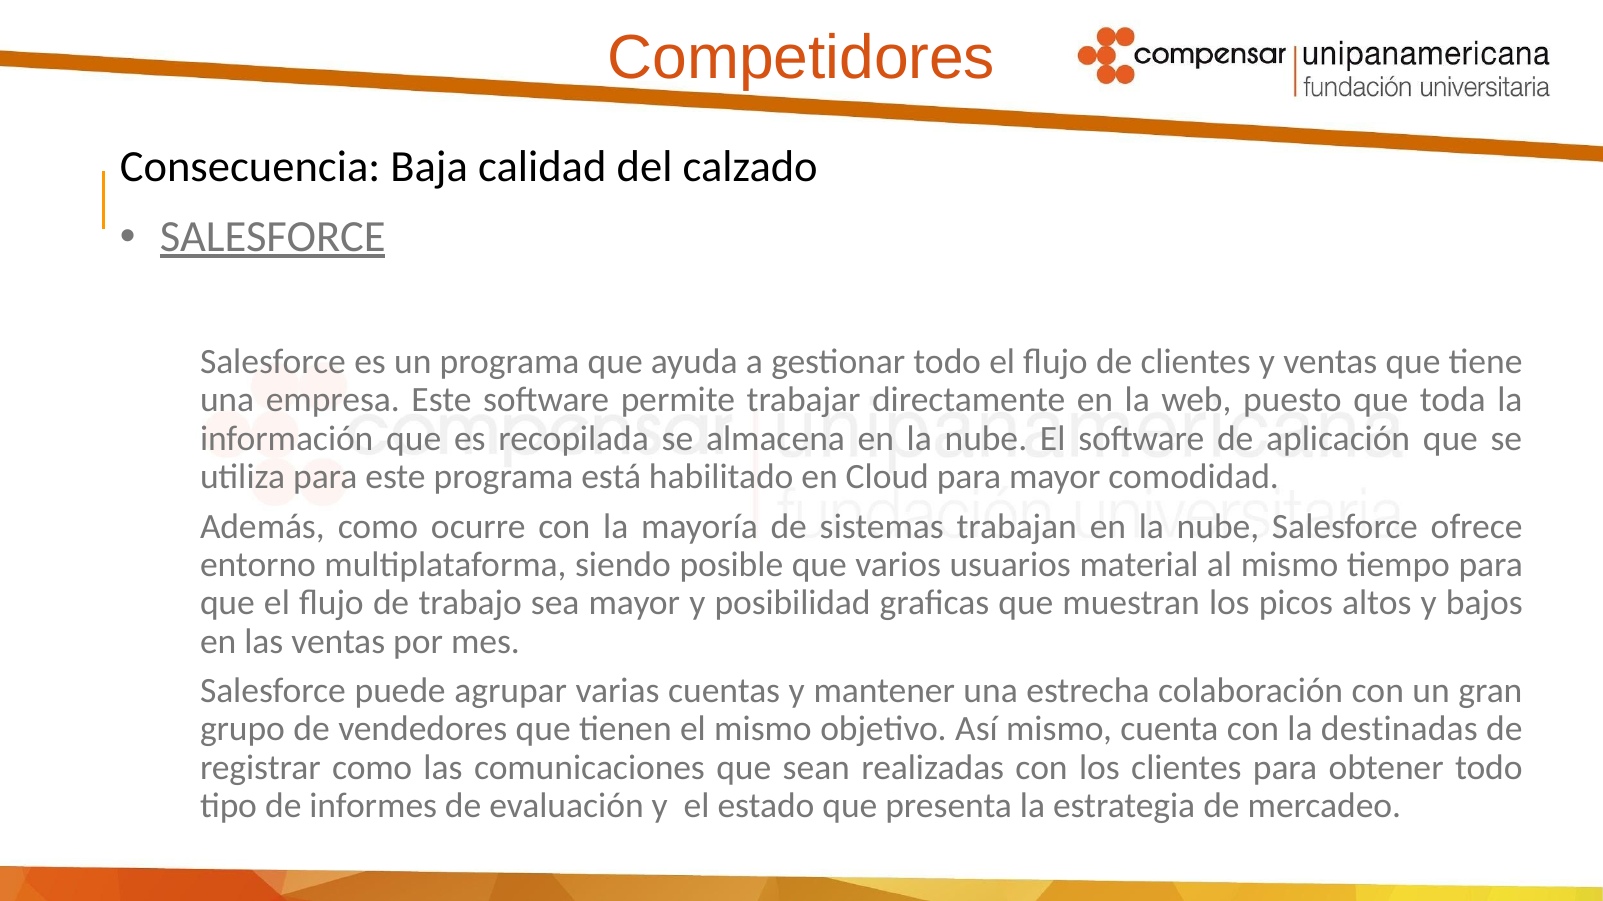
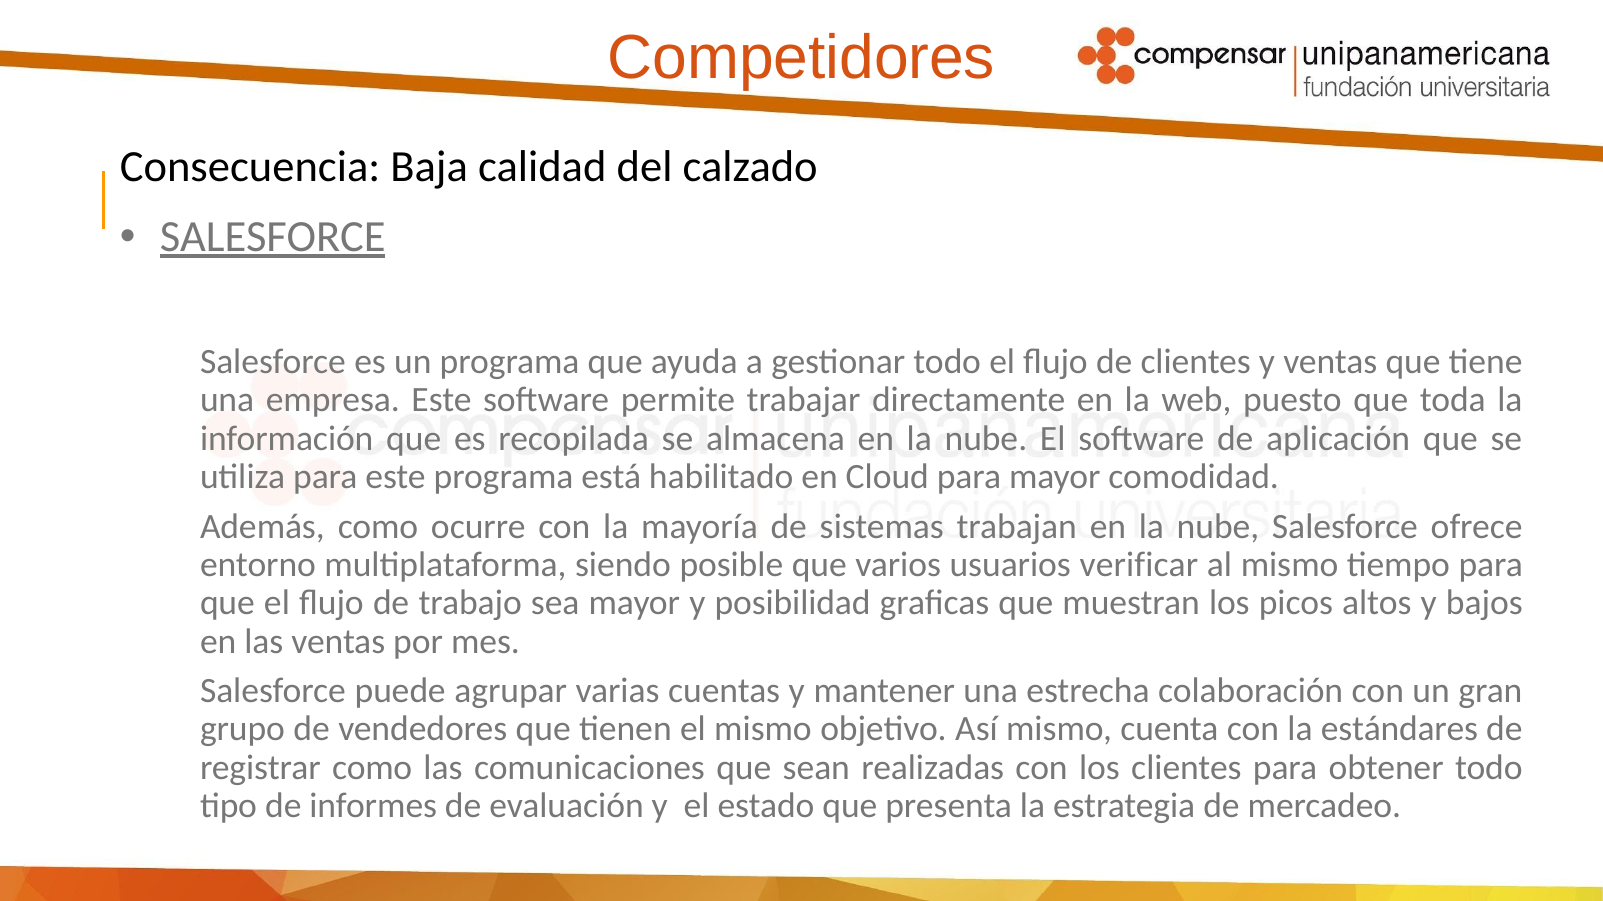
material: material -> verificar
destinadas: destinadas -> estándares
